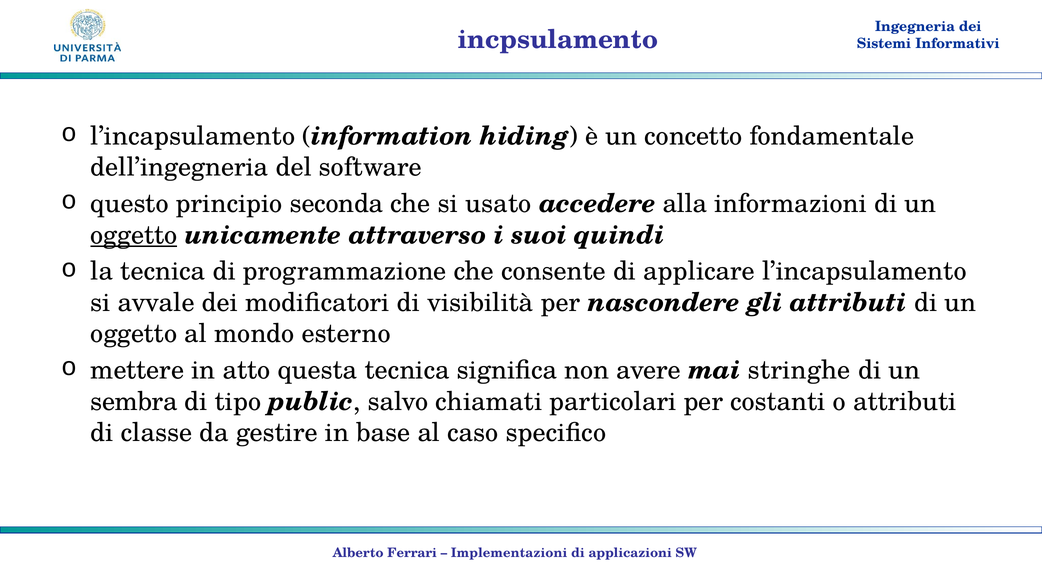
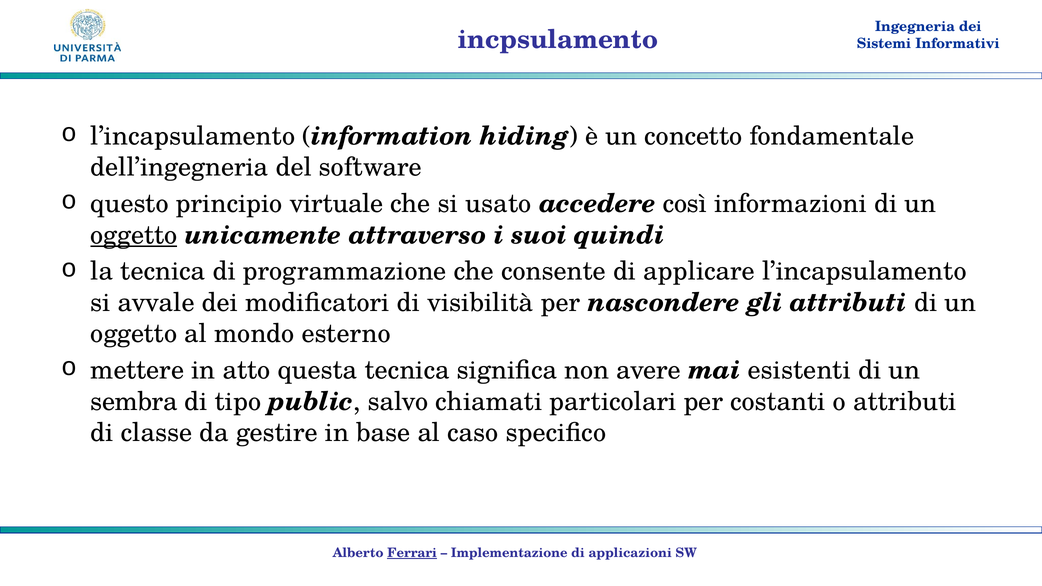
seconda: seconda -> virtuale
alla: alla -> così
stringhe: stringhe -> esistenti
Ferrari underline: none -> present
Implementazioni: Implementazioni -> Implementazione
